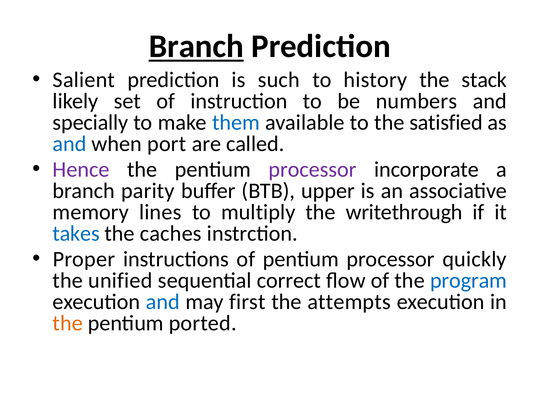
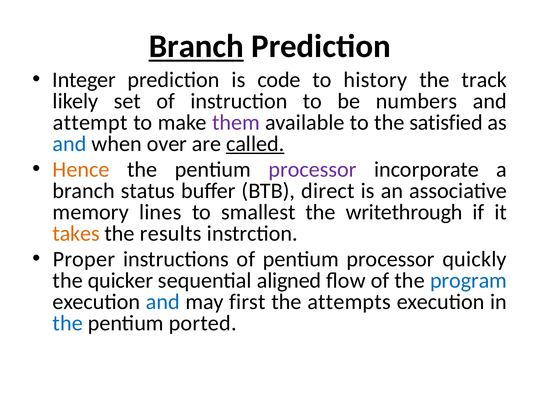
Salient: Salient -> Integer
such: such -> code
stack: stack -> track
specially: specially -> attempt
them colour: blue -> purple
port: port -> over
called underline: none -> present
Hence colour: purple -> orange
parity: parity -> status
upper: upper -> direct
multiply: multiply -> smallest
takes colour: blue -> orange
caches: caches -> results
unified: unified -> quicker
correct: correct -> aligned
the at (68, 323) colour: orange -> blue
